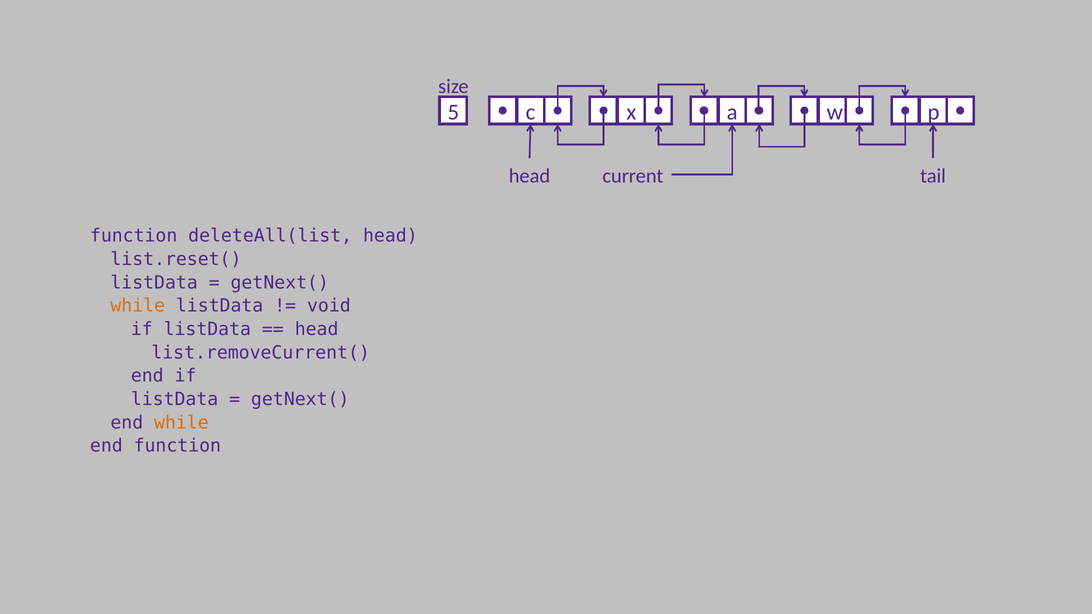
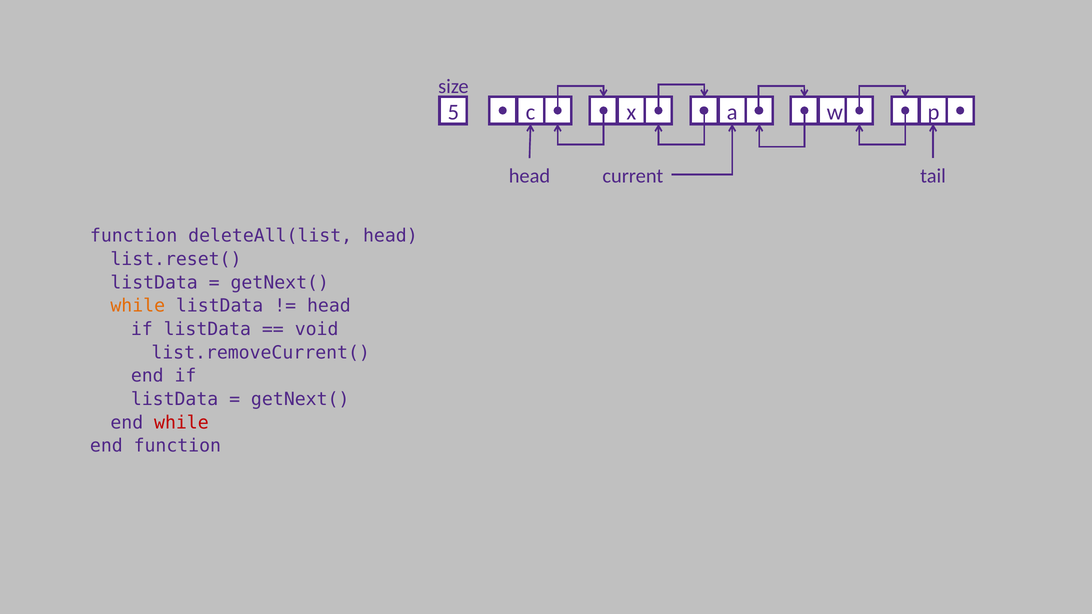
void at (329, 306): void -> head
head at (317, 329): head -> void
while at (181, 423) colour: orange -> red
